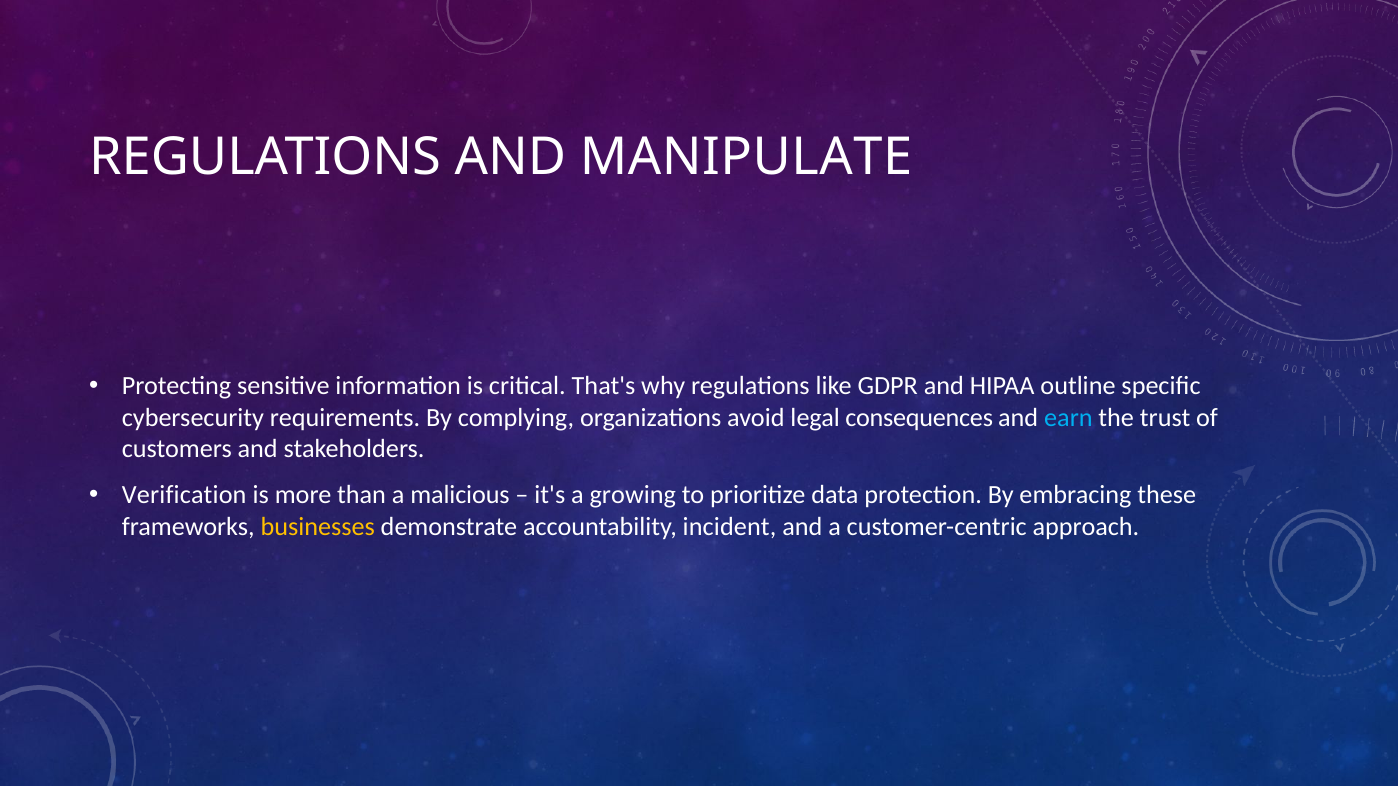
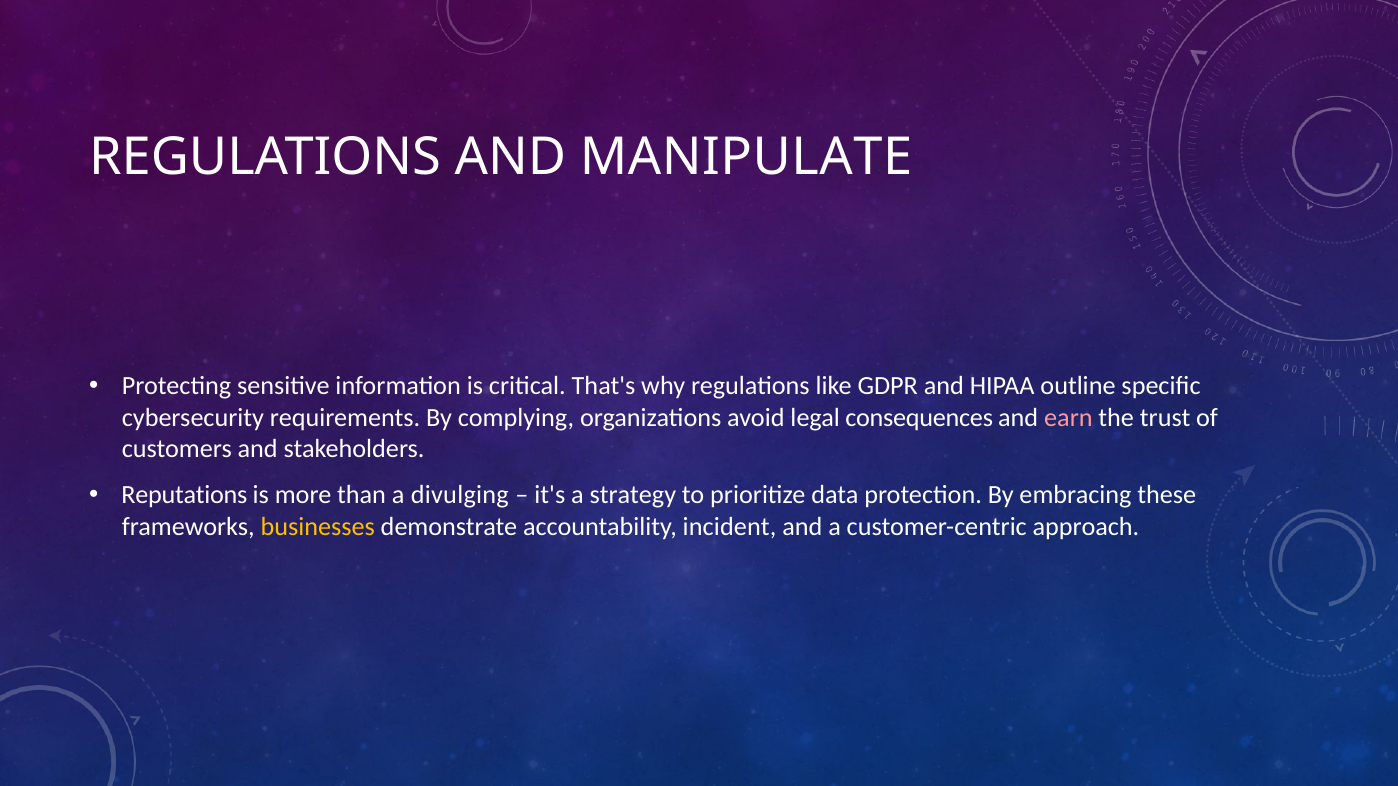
earn colour: light blue -> pink
Verification: Verification -> Reputations
malicious: malicious -> divulging
growing: growing -> strategy
